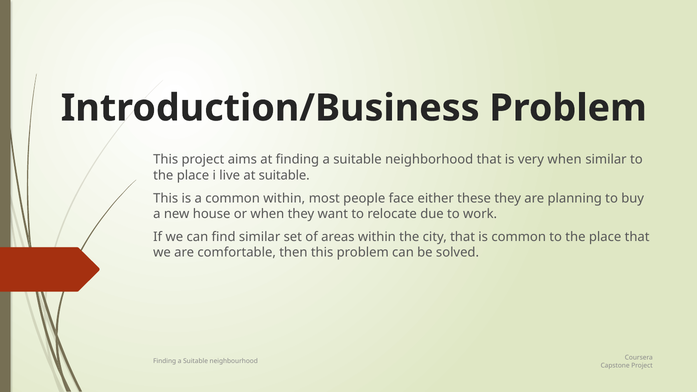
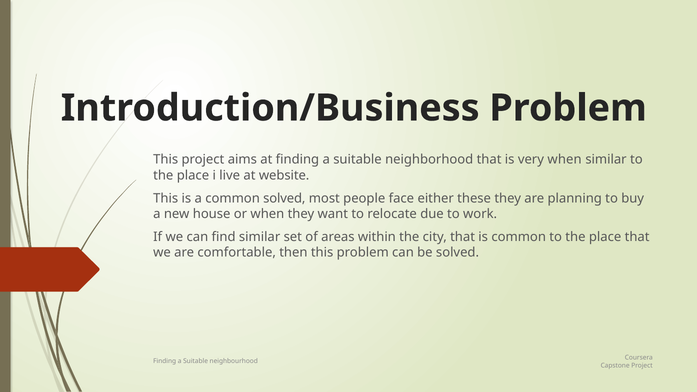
at suitable: suitable -> website
common within: within -> solved
